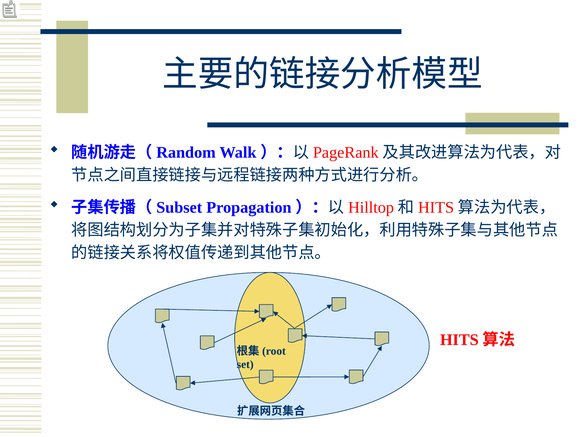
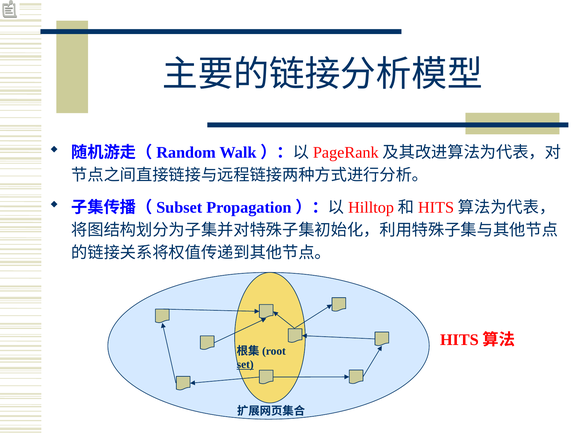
set underline: none -> present
